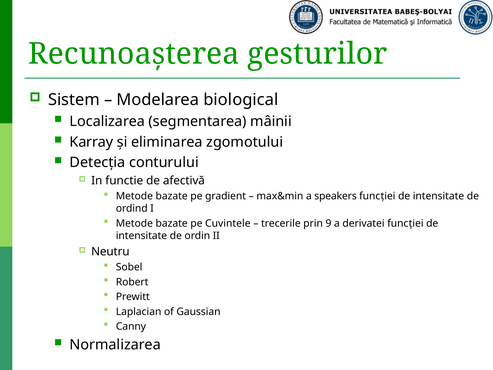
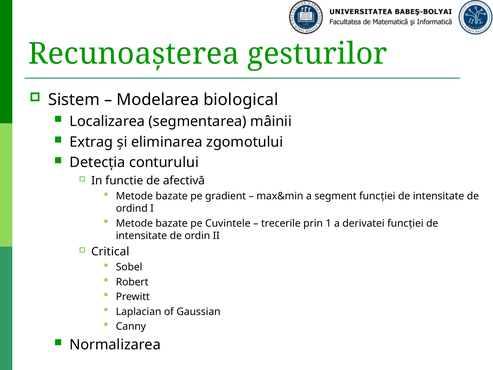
Karray: Karray -> Extrag
speakers: speakers -> segment
9: 9 -> 1
Neutru: Neutru -> Critical
